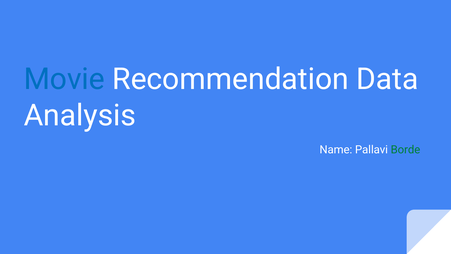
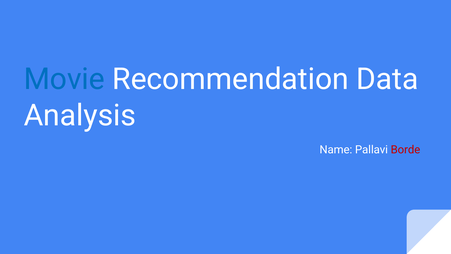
Borde colour: green -> red
